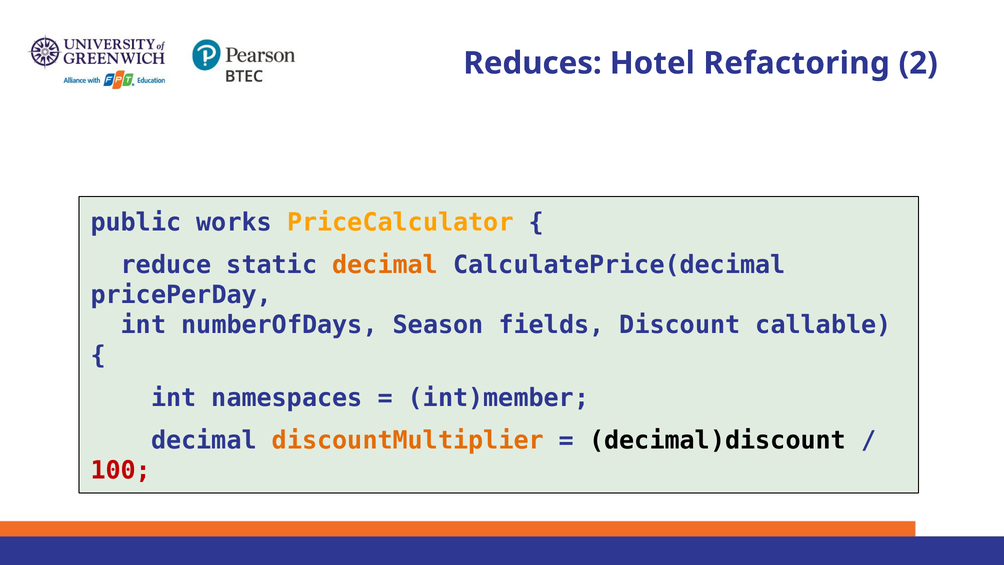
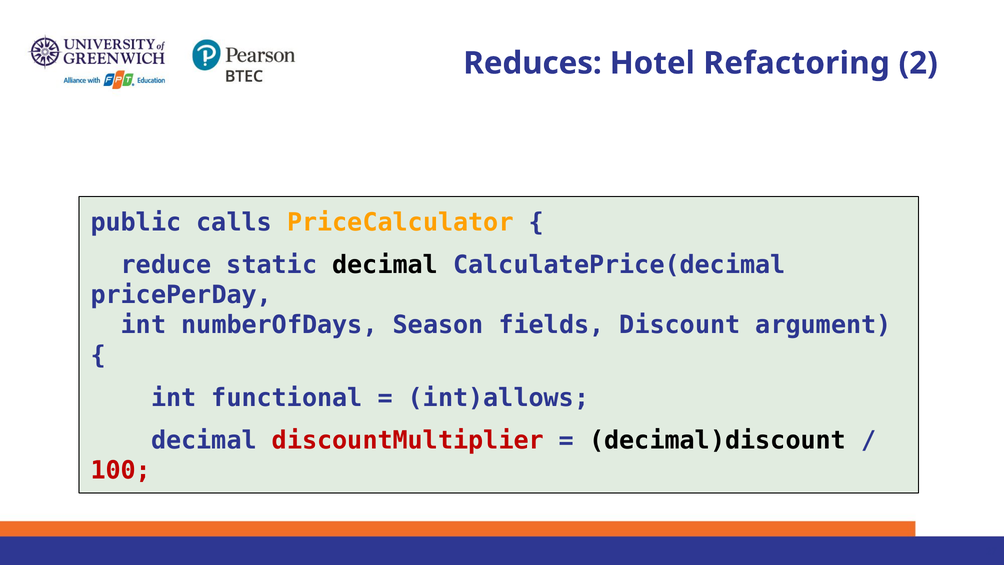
works: works -> calls
decimal at (385, 265) colour: orange -> black
callable: callable -> argument
namespaces: namespaces -> functional
int)member: int)member -> int)allows
discountMultiplier colour: orange -> red
